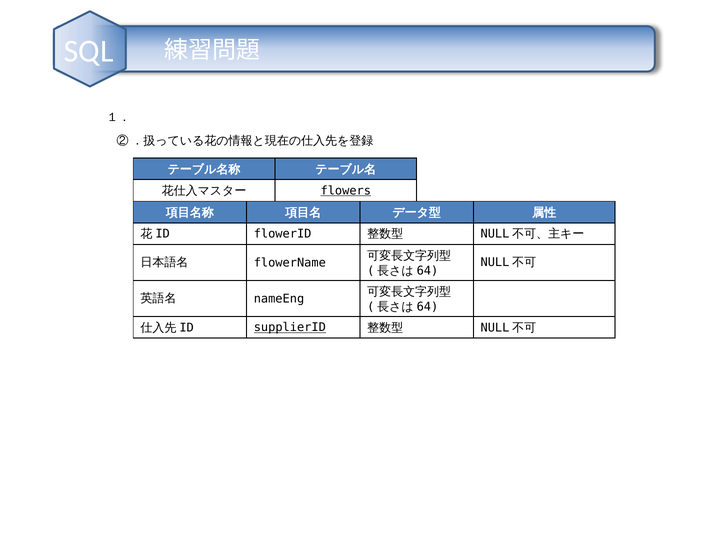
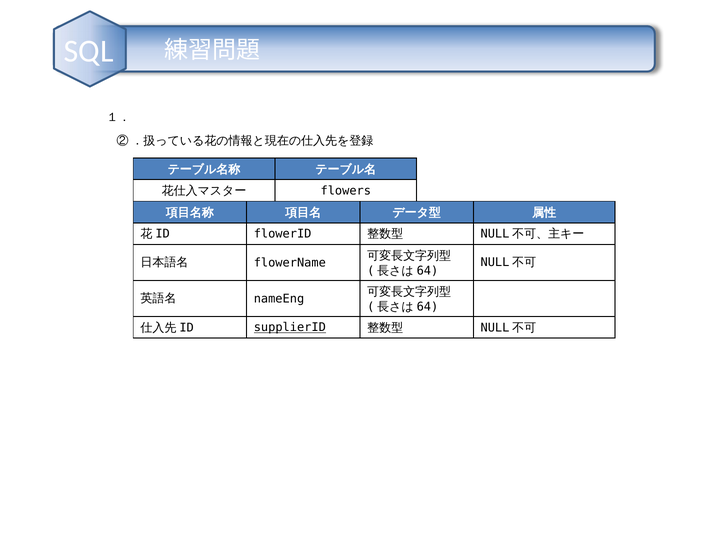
flowers underline: present -> none
